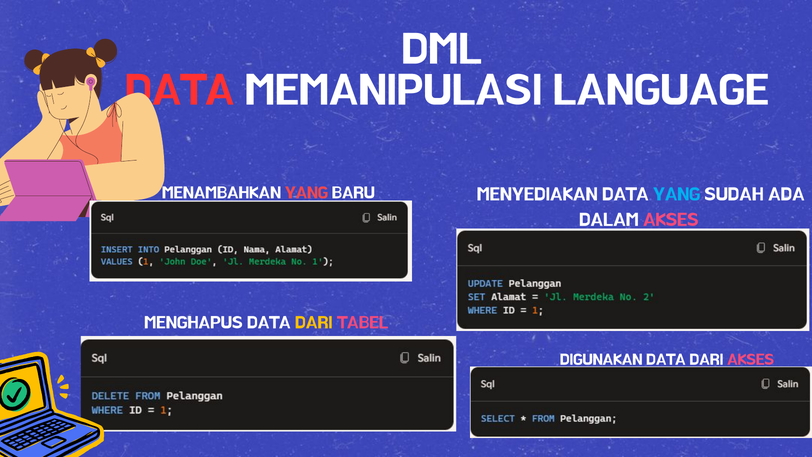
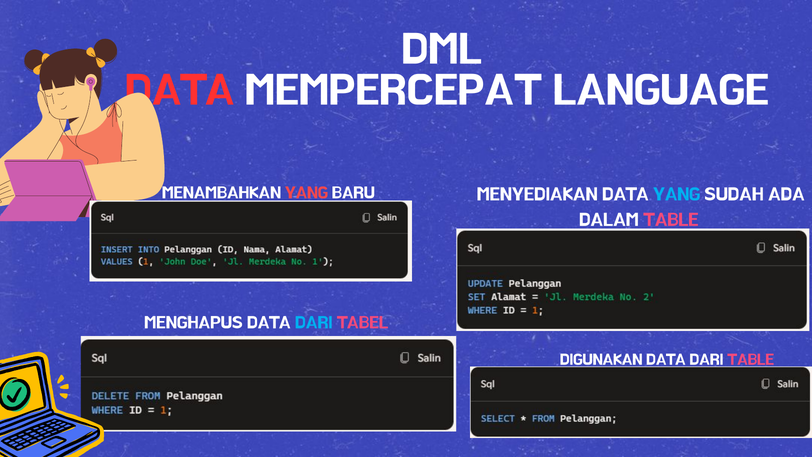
MEMANIPULASI: MEMANIPULASI -> MEMPERCEPAT
DALAM AKSES: AKSES -> TABLE
DARI at (314, 322) colour: yellow -> light blue
DARI AKSES: AKSES -> TABLE
